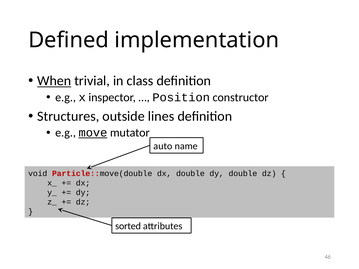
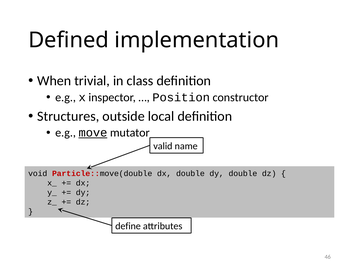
When underline: present -> none
lines: lines -> local
auto: auto -> valid
sorted: sorted -> define
